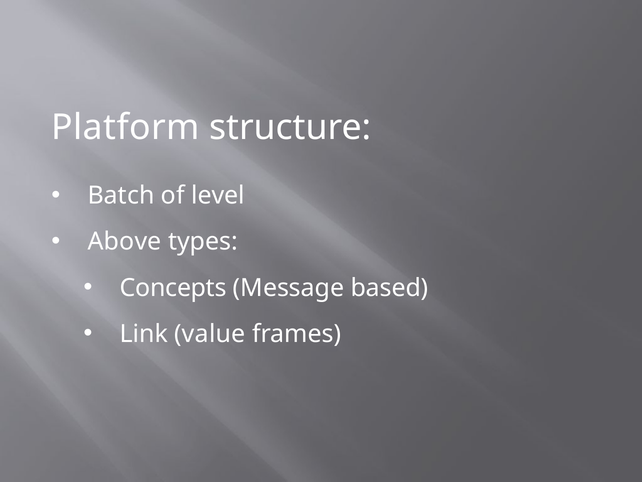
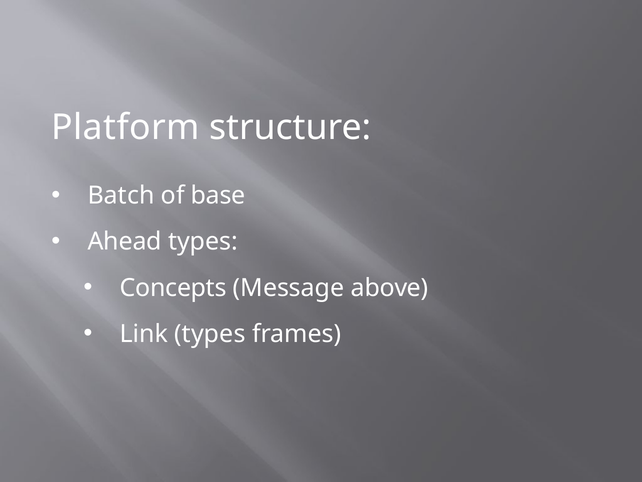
level: level -> base
Above: Above -> Ahead
based: based -> above
Link value: value -> types
